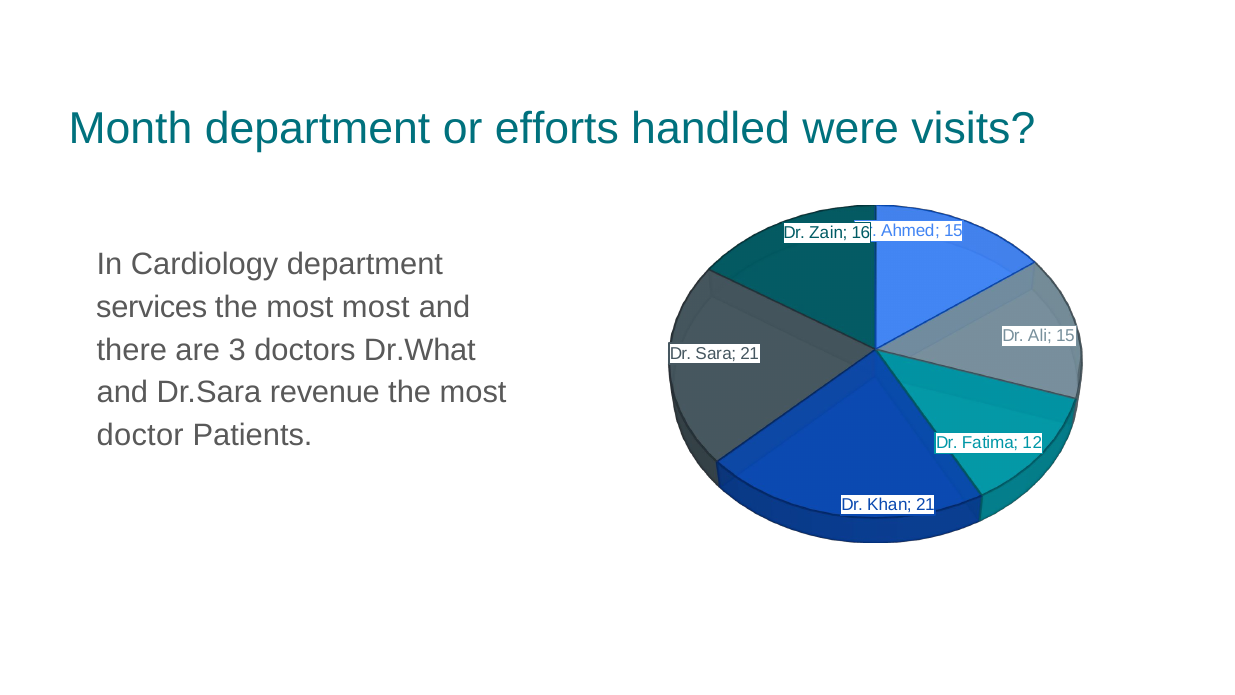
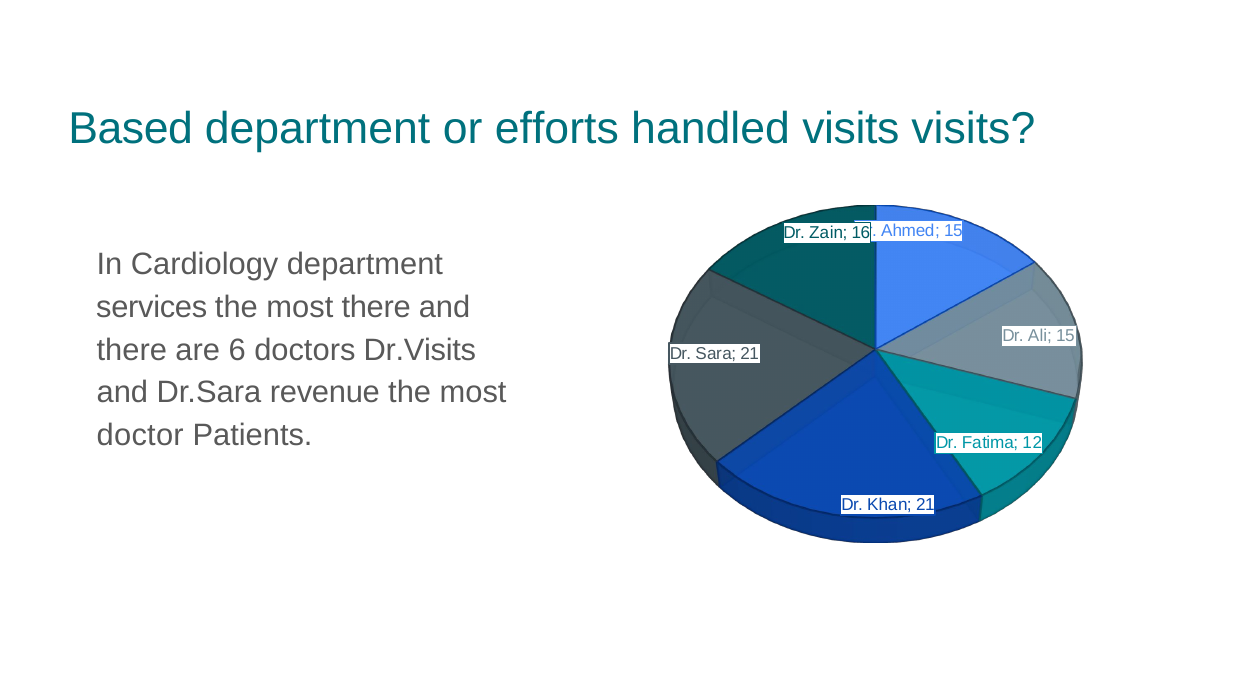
Month: Month -> Based
handled were: were -> visits
most most: most -> there
3: 3 -> 6
Dr.What: Dr.What -> Dr.Visits
